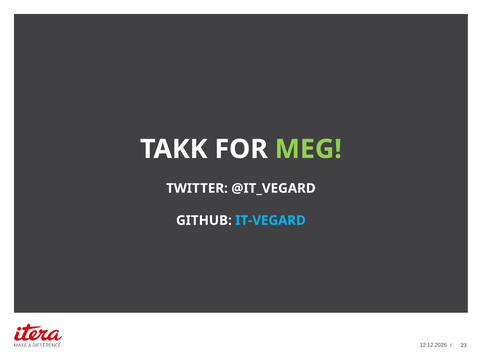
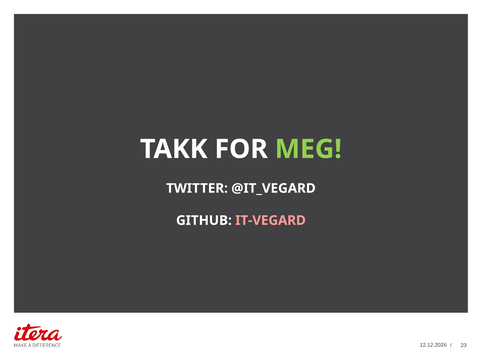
IT-VEGARD colour: light blue -> pink
